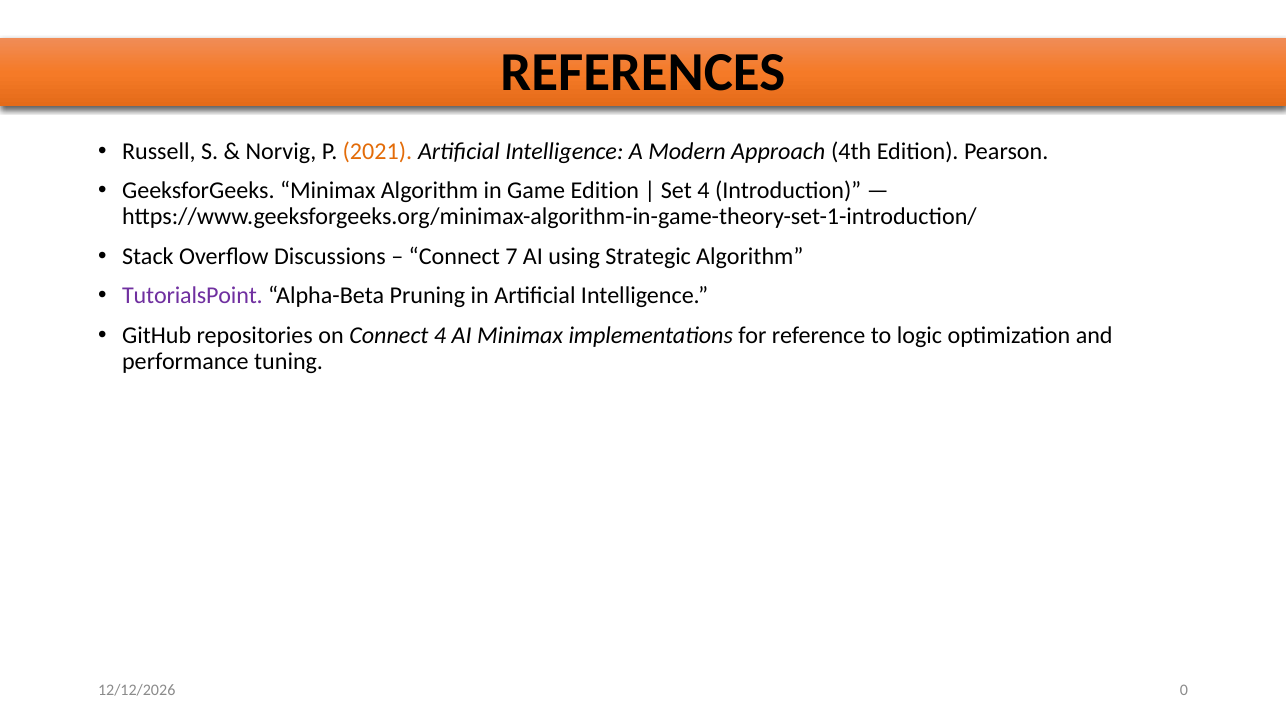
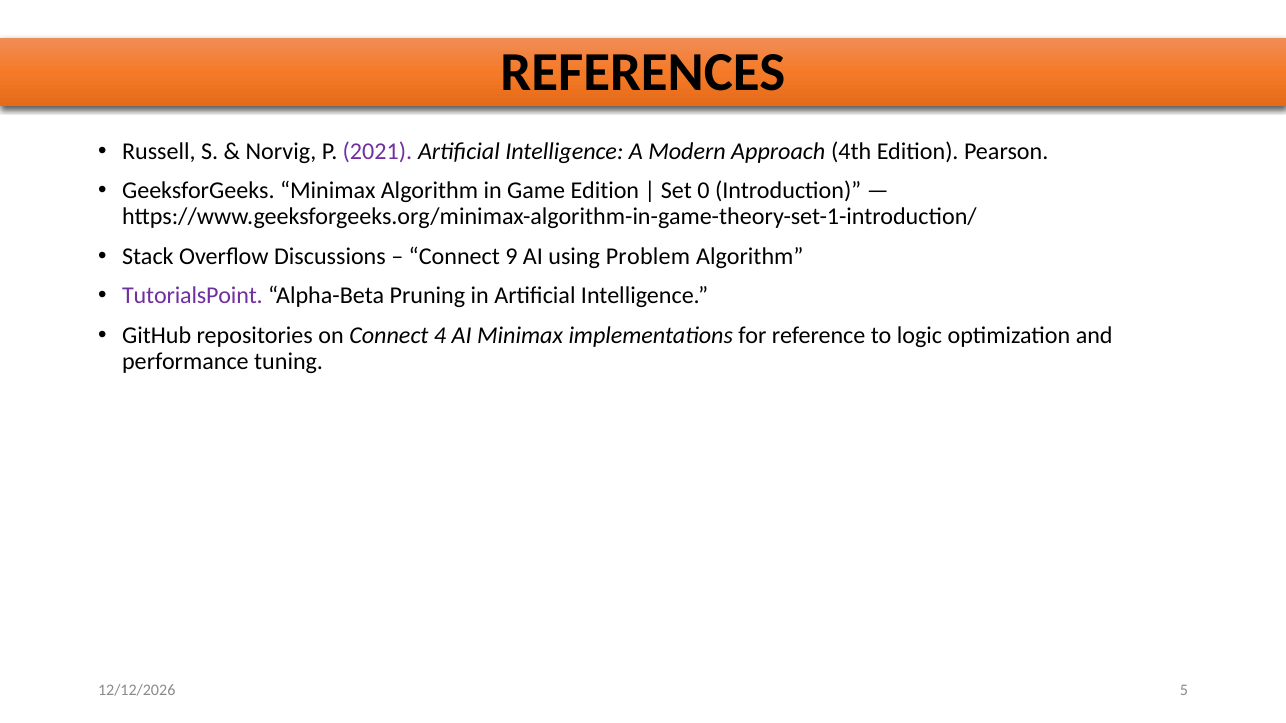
2021 colour: orange -> purple
Set 4: 4 -> 0
7: 7 -> 9
Strategic: Strategic -> Problem
0: 0 -> 5
